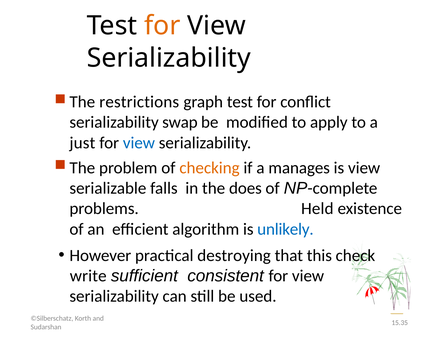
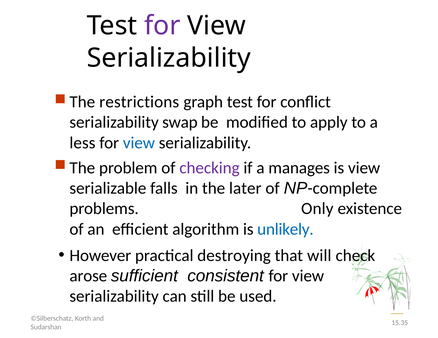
for at (162, 26) colour: orange -> purple
just: just -> less
checking colour: orange -> purple
does: does -> later
Held: Held -> Only
this: this -> will
write: write -> arose
